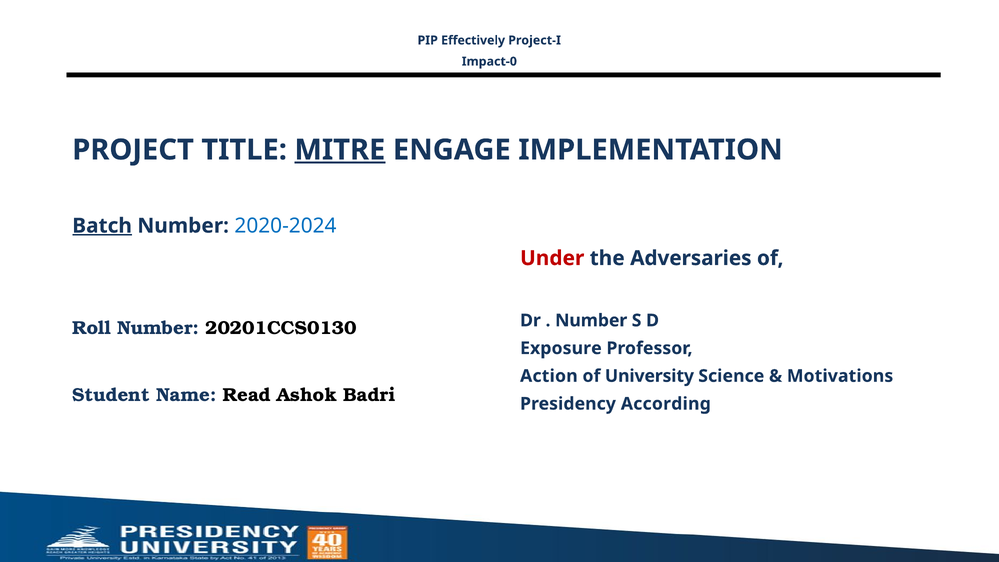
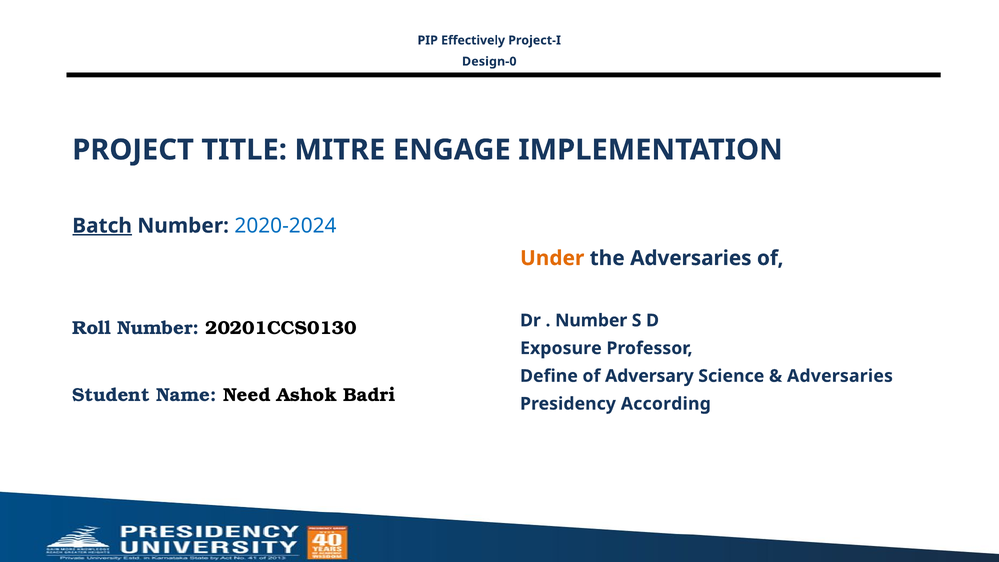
Impact-0: Impact-0 -> Design-0
MITRE underline: present -> none
Under colour: red -> orange
Action: Action -> Define
University: University -> Adversary
Motivations at (840, 376): Motivations -> Adversaries
Read: Read -> Need
